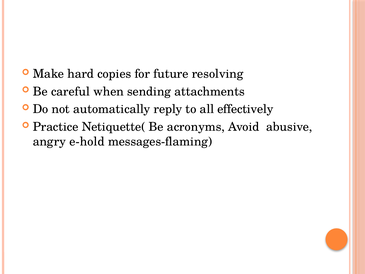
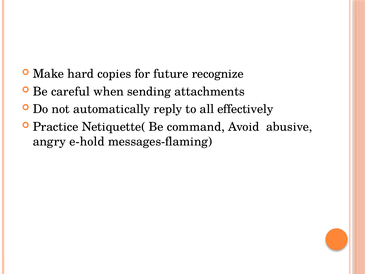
resolving: resolving -> recognize
acronyms: acronyms -> command
